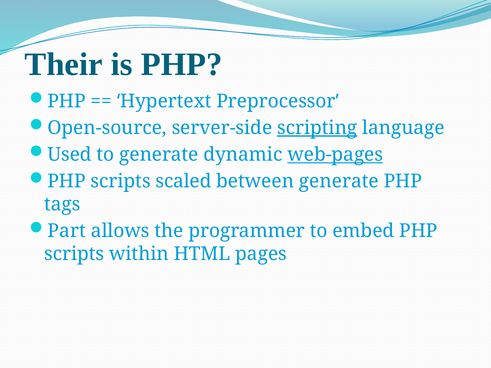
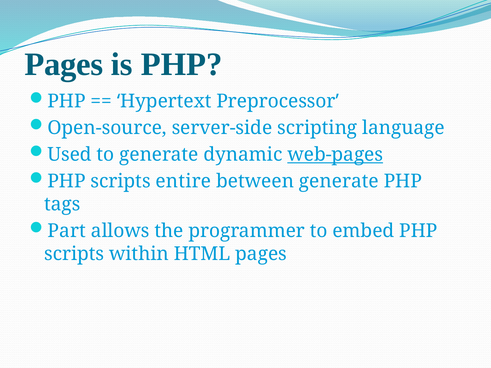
Their at (64, 64): Their -> Pages
scripting underline: present -> none
scaled: scaled -> entire
